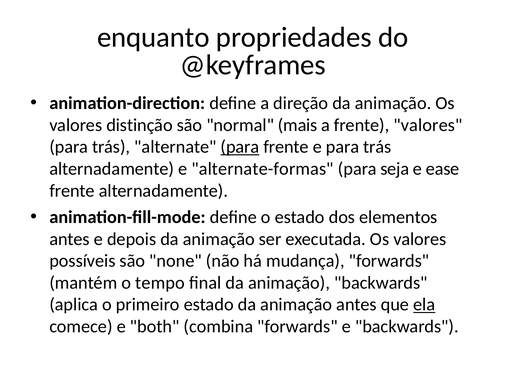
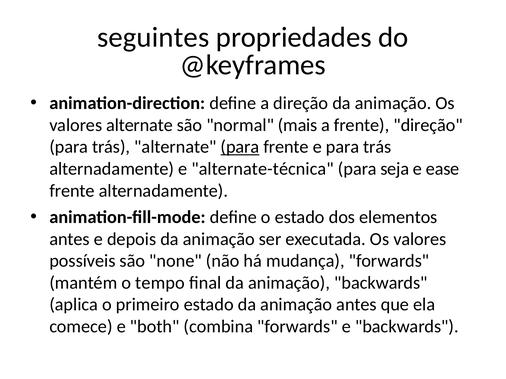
enquanto: enquanto -> seguintes
valores distinção: distinção -> alternate
frente valores: valores -> direção
alternate-formas: alternate-formas -> alternate-técnica
ela underline: present -> none
